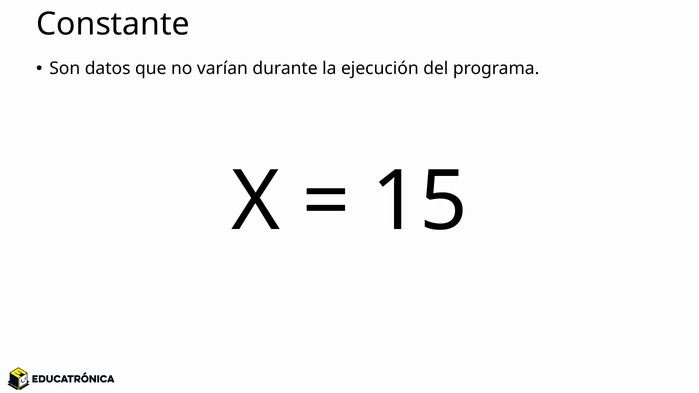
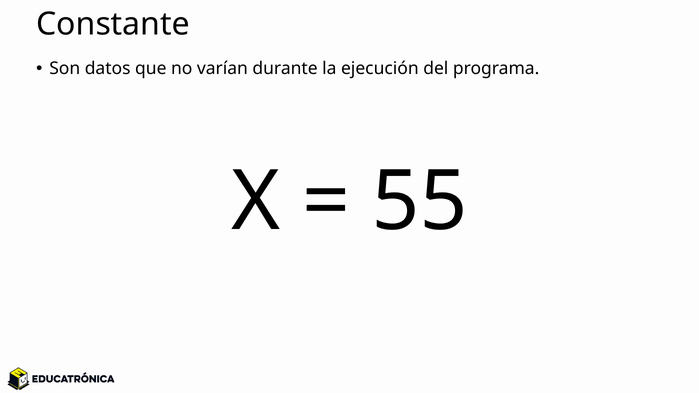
15: 15 -> 55
